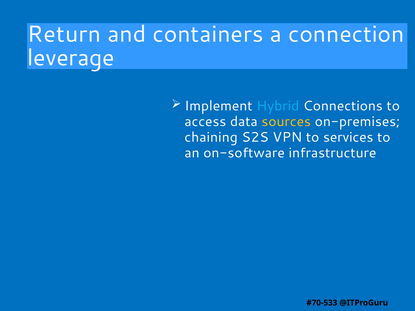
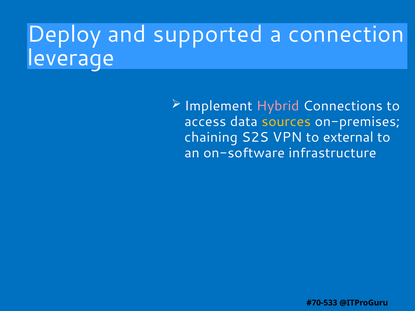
Return: Return -> Deploy
containers: containers -> supported
Hybrid colour: light blue -> pink
services: services -> external
